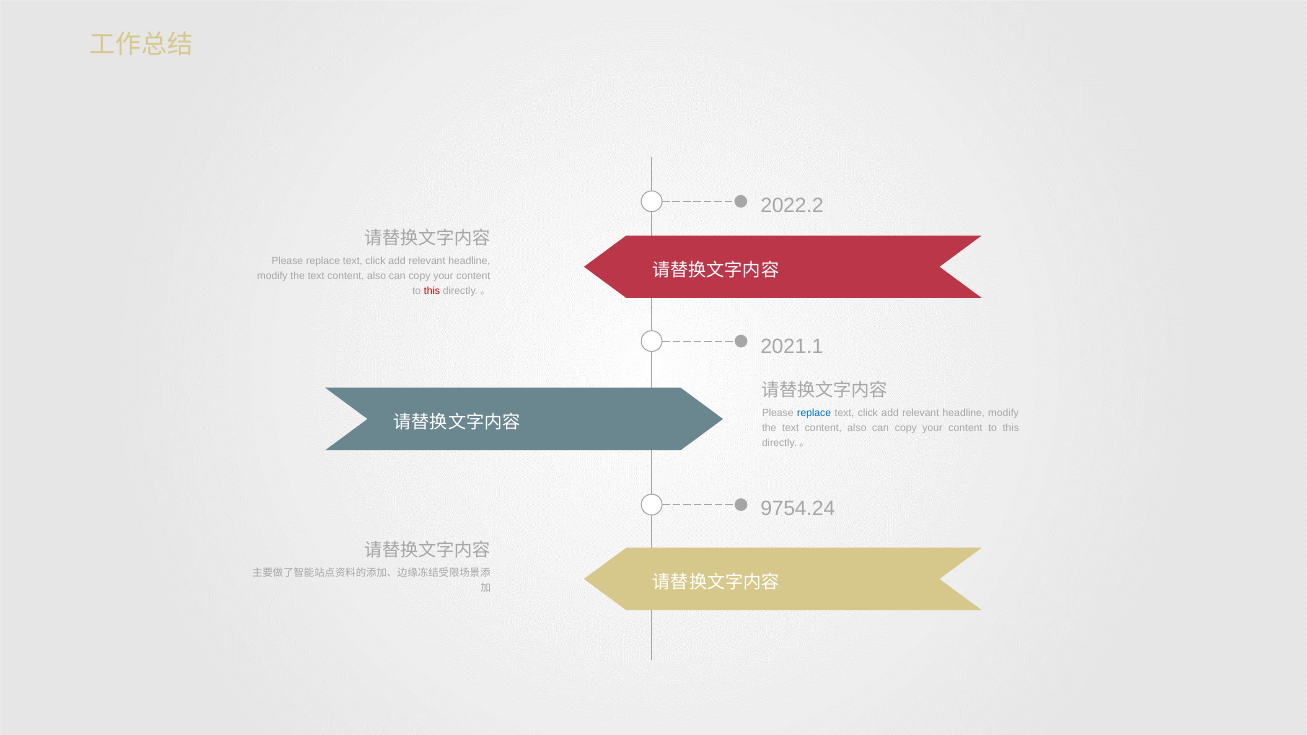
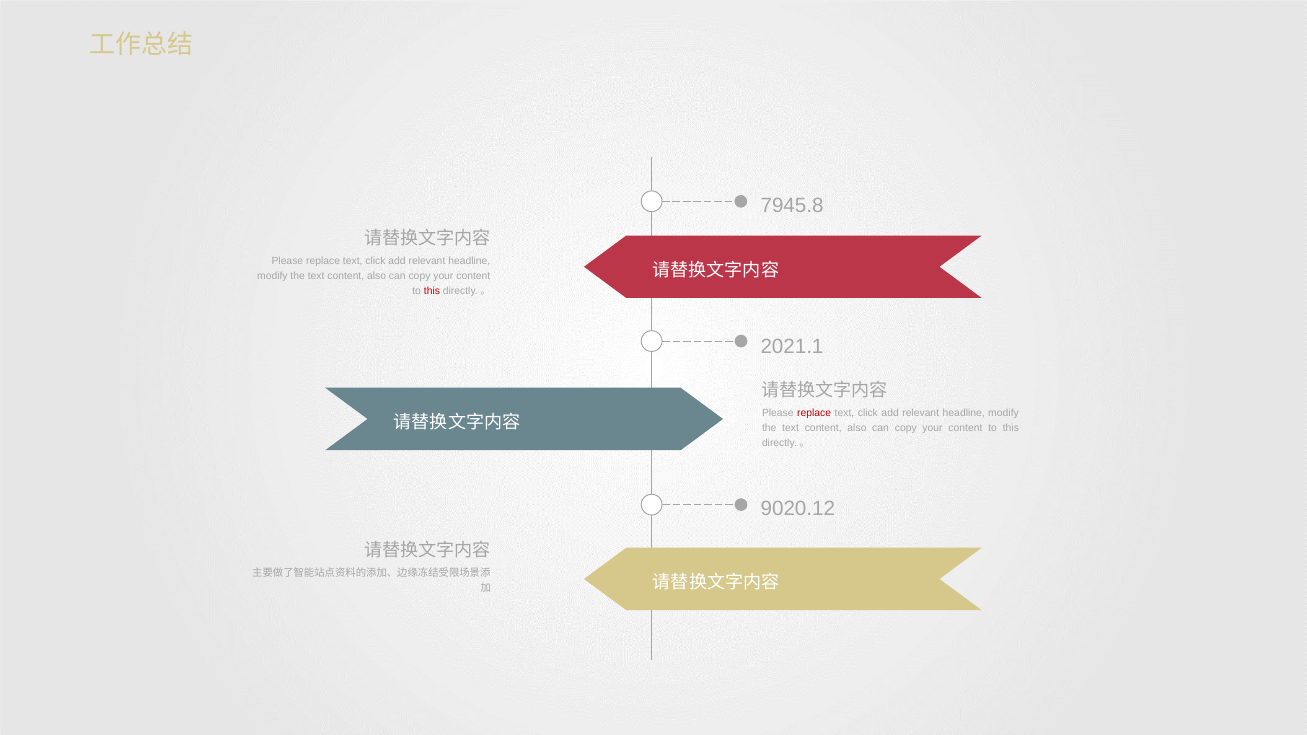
2022.2: 2022.2 -> 7945.8
replace at (814, 414) colour: blue -> red
9754.24: 9754.24 -> 9020.12
